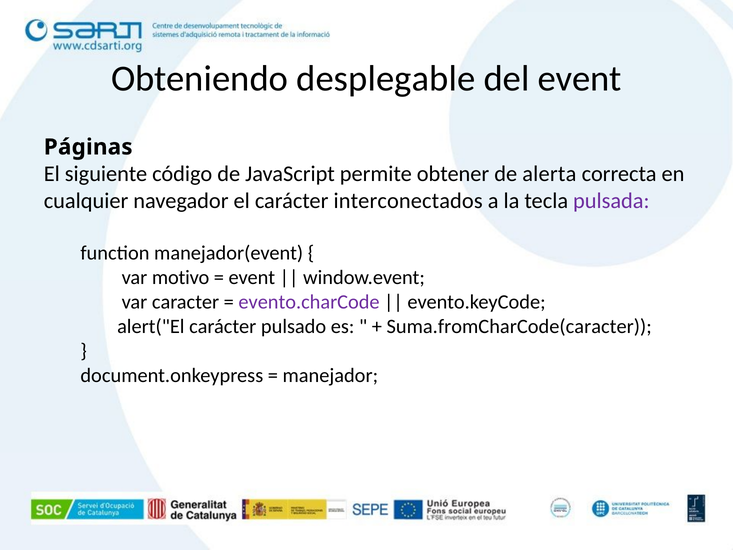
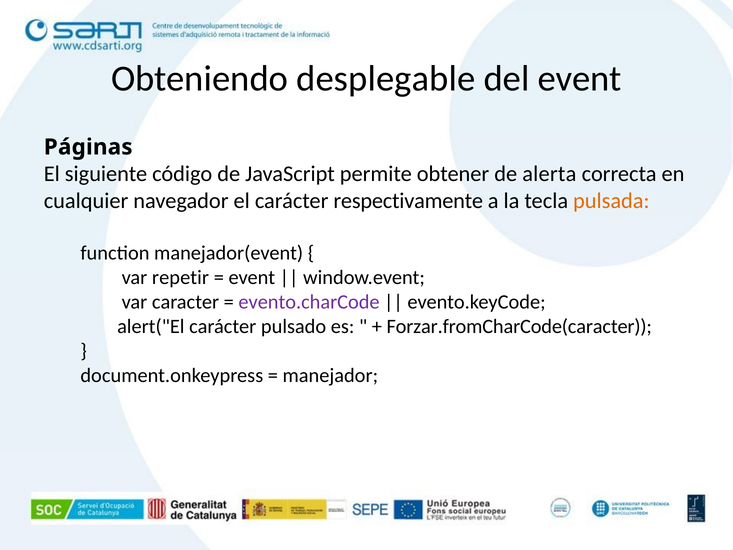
interconectados: interconectados -> respectivamente
pulsada colour: purple -> orange
motivo: motivo -> repetir
Suma.fromCharCode(caracter: Suma.fromCharCode(caracter -> Forzar.fromCharCode(caracter
